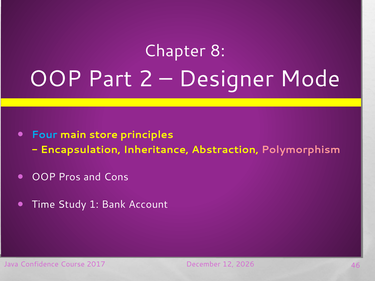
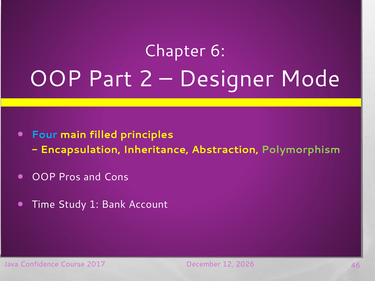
8: 8 -> 6
store: store -> filled
Polymorphism colour: pink -> light green
